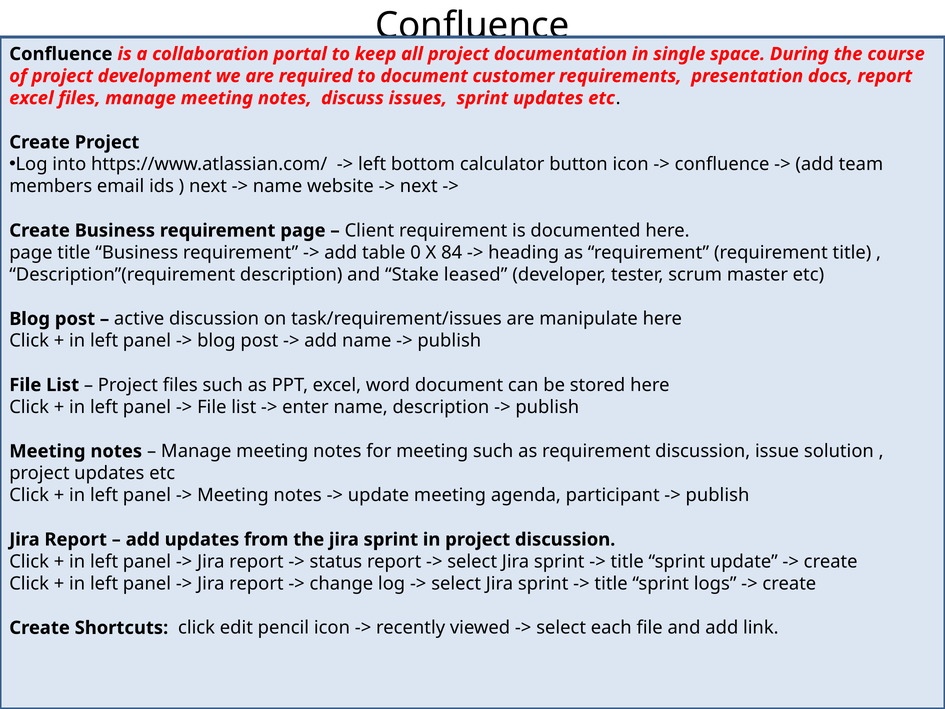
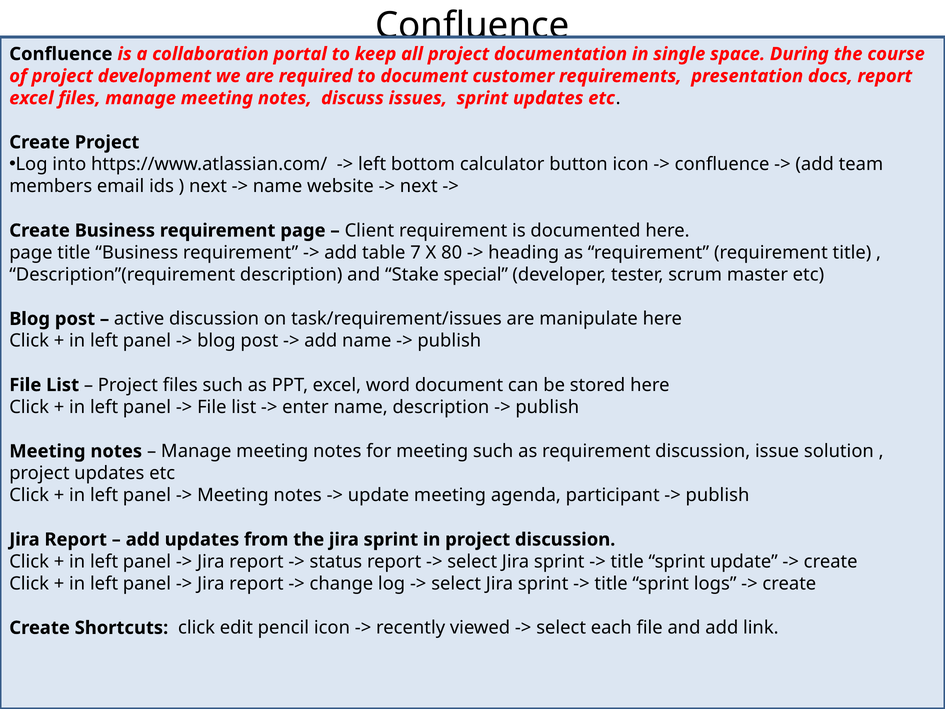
0: 0 -> 7
84: 84 -> 80
leased: leased -> special
